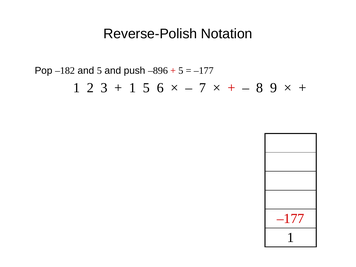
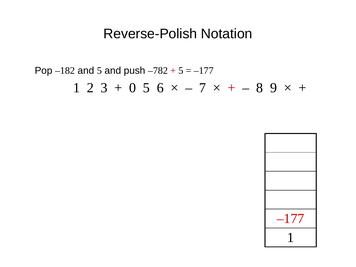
–896: –896 -> –782
1 at (133, 88): 1 -> 0
